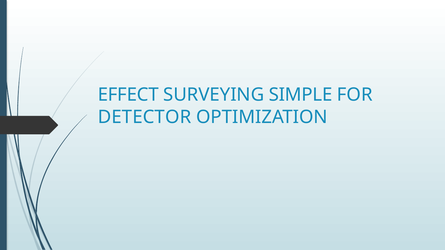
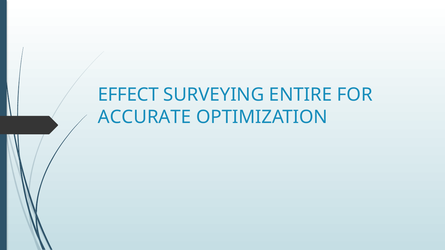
SIMPLE: SIMPLE -> ENTIRE
DETECTOR: DETECTOR -> ACCURATE
